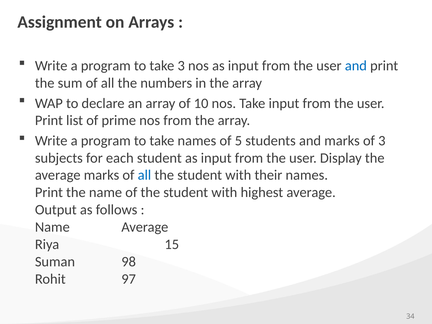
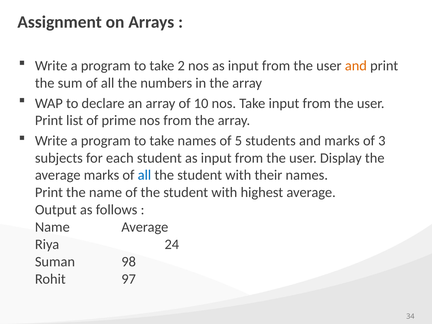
take 3: 3 -> 2
and at (356, 66) colour: blue -> orange
15: 15 -> 24
